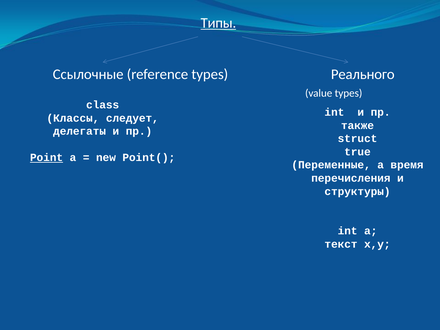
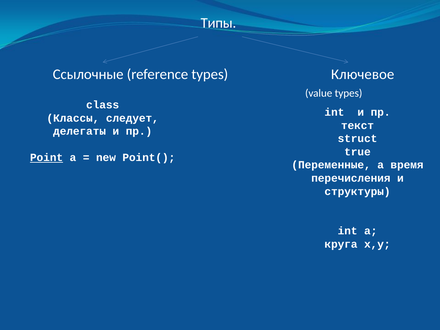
Типы underline: present -> none
Реального: Реального -> Ключевое
также: также -> текст
текст: текст -> круга
